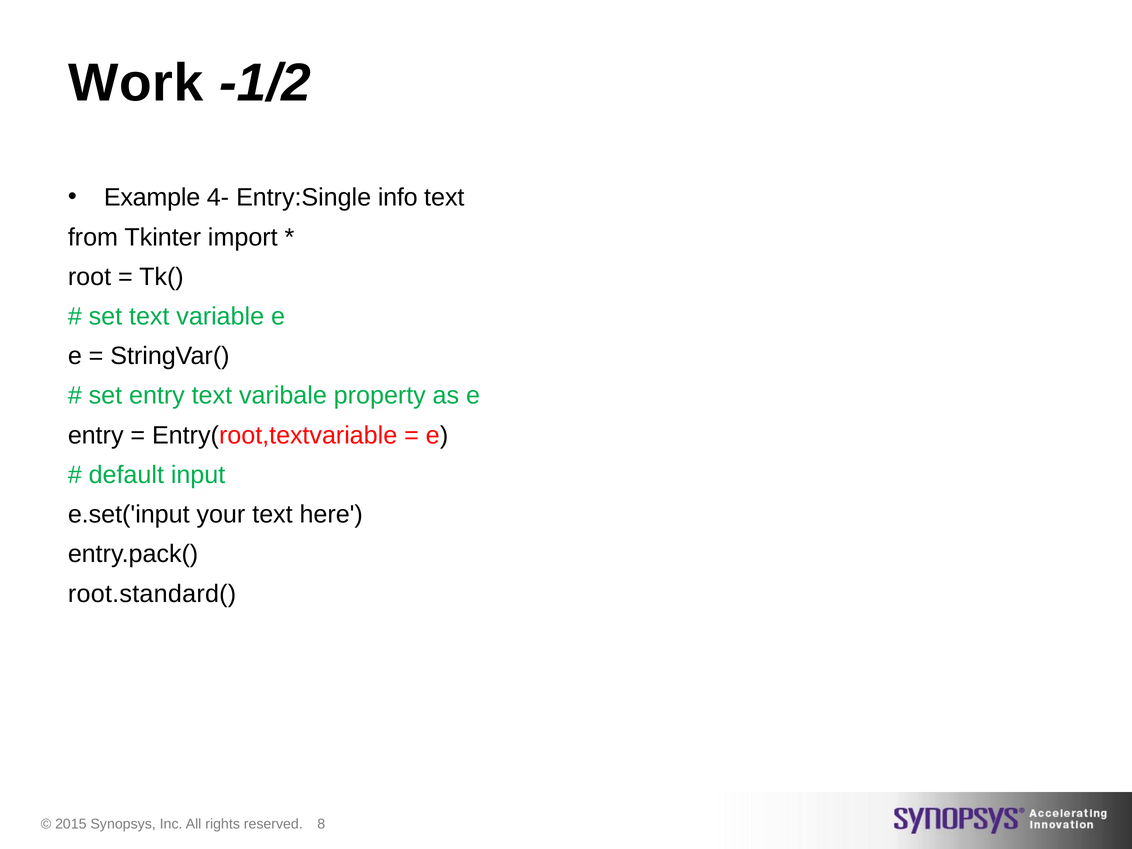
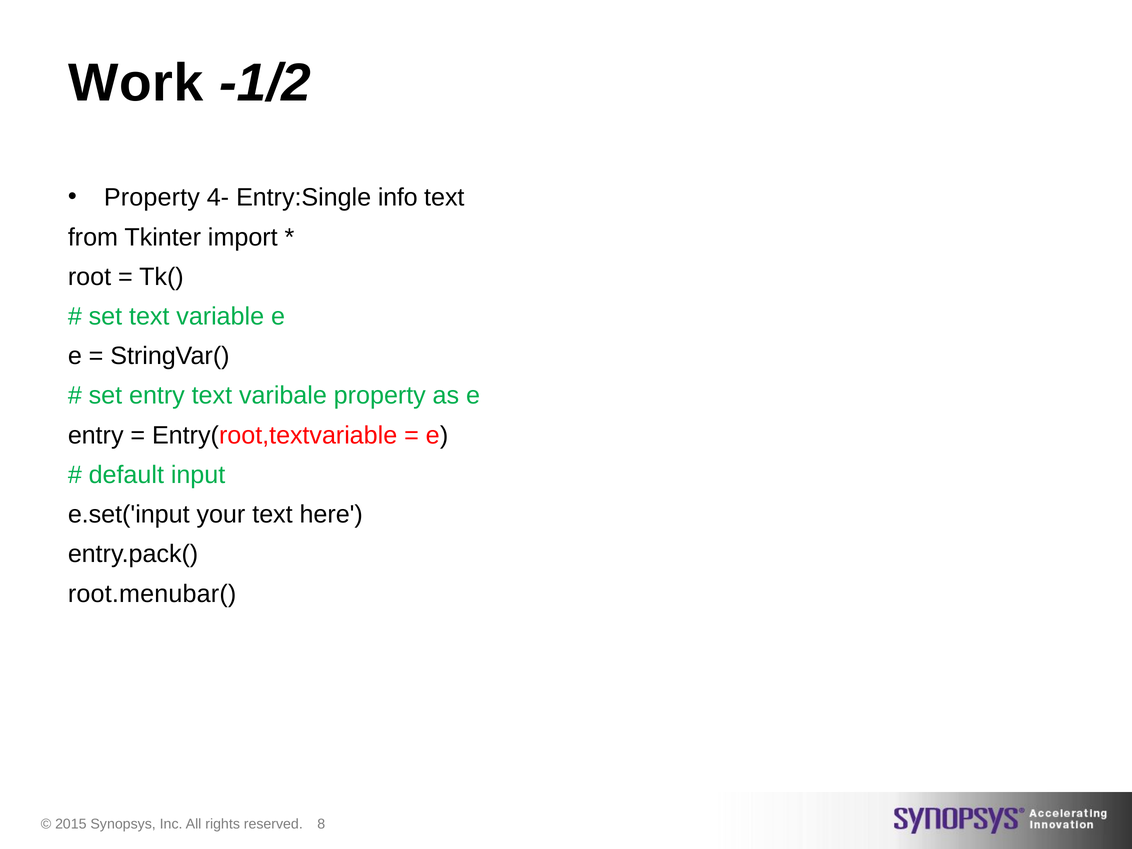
Example at (152, 198): Example -> Property
root.standard(: root.standard( -> root.menubar(
